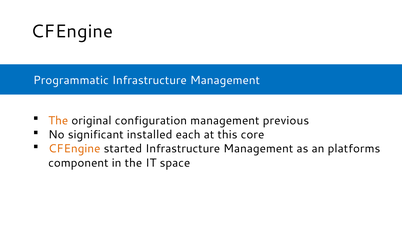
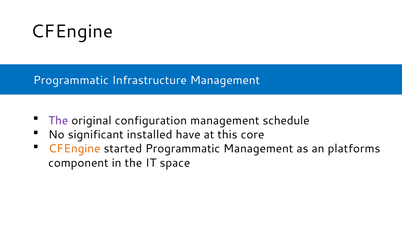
The at (58, 121) colour: orange -> purple
previous: previous -> schedule
each: each -> have
started Infrastructure: Infrastructure -> Programmatic
